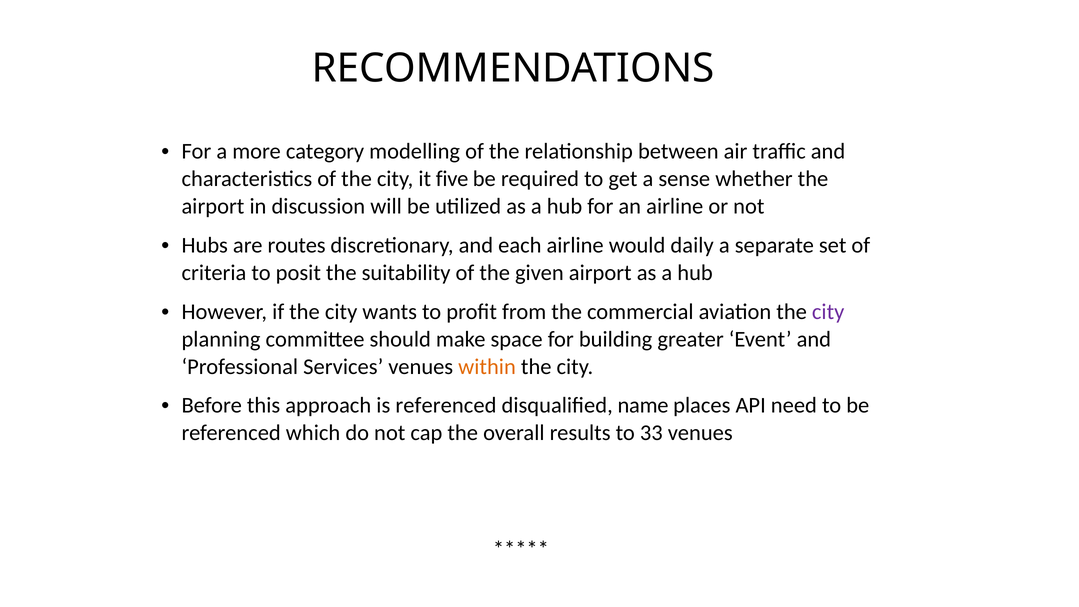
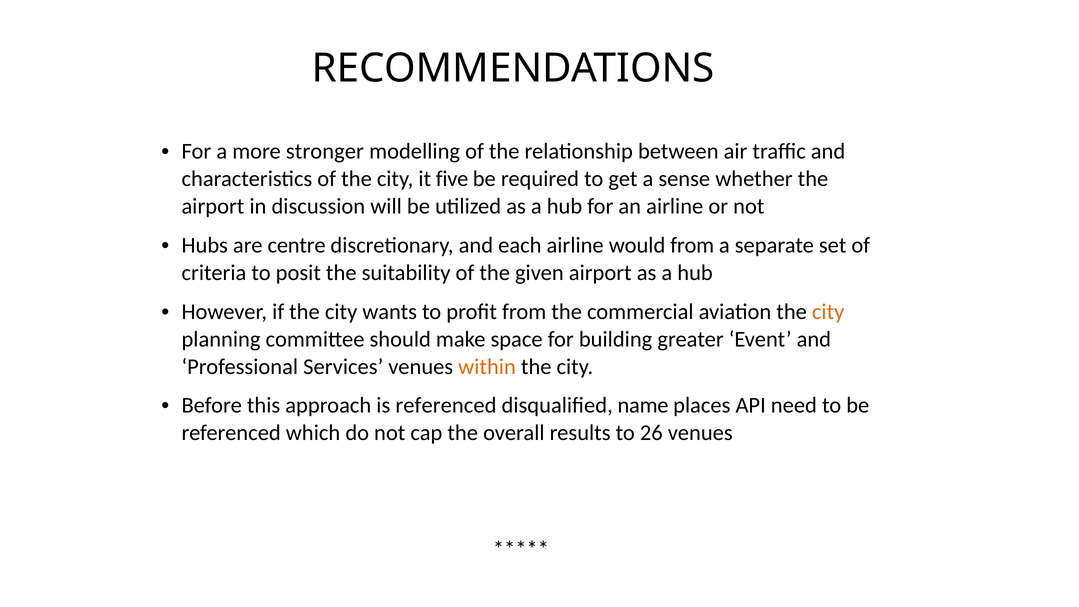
category: category -> stronger
routes: routes -> centre
would daily: daily -> from
city at (828, 312) colour: purple -> orange
33: 33 -> 26
